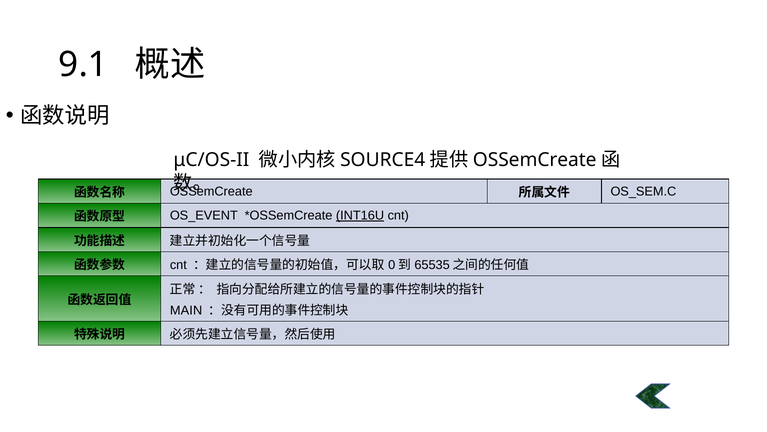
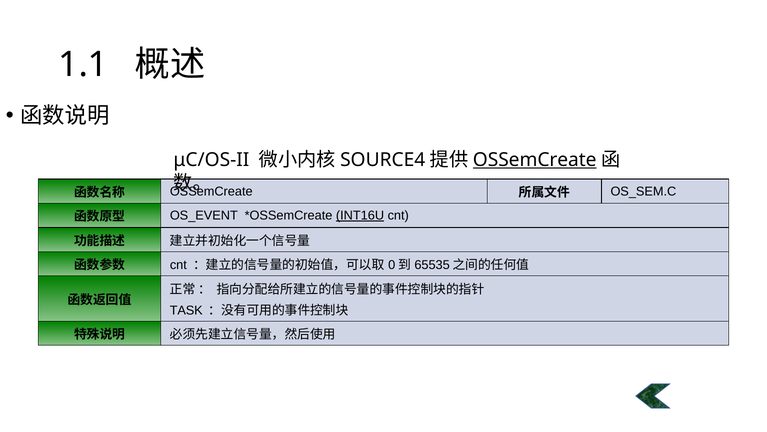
9.1: 9.1 -> 1.1
OSSemCreate at (535, 159) underline: none -> present
MAIN: MAIN -> TASK
